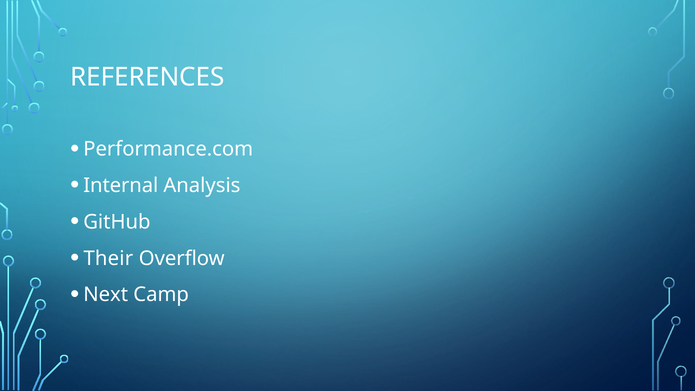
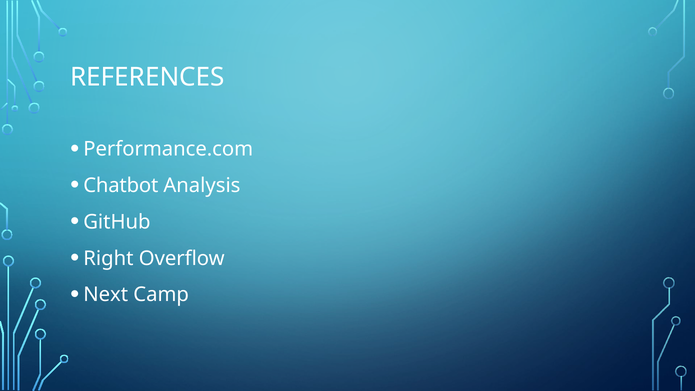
Internal: Internal -> Chatbot
Their: Their -> Right
